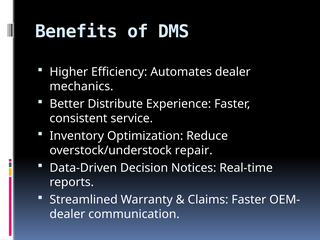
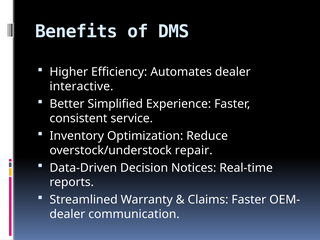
mechanics: mechanics -> interactive
Distribute: Distribute -> Simplified
